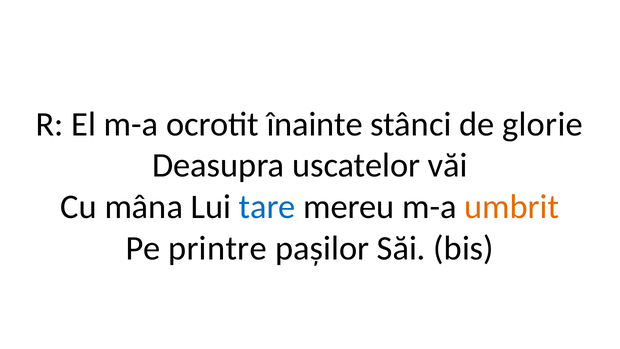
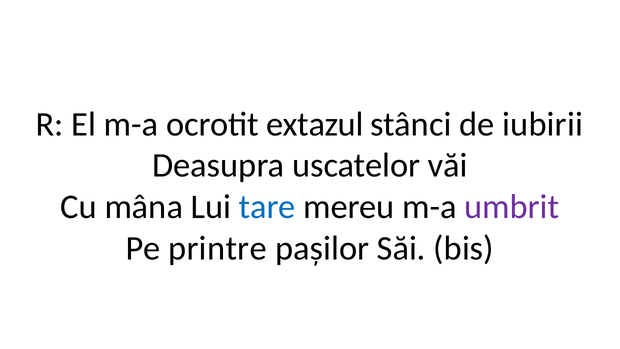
înainte: înainte -> extazul
glorie: glorie -> iubirii
umbrit colour: orange -> purple
